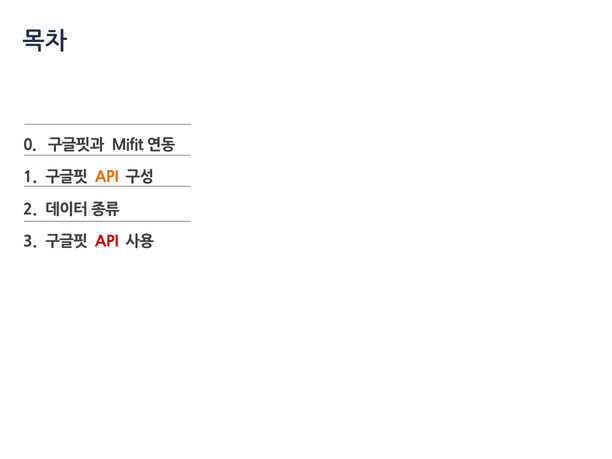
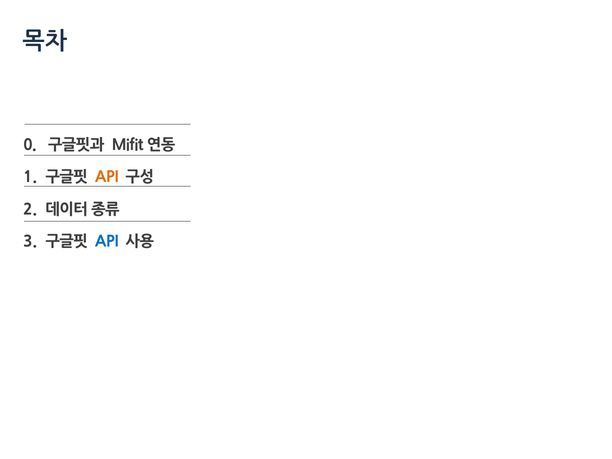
API at (107, 242) colour: red -> blue
